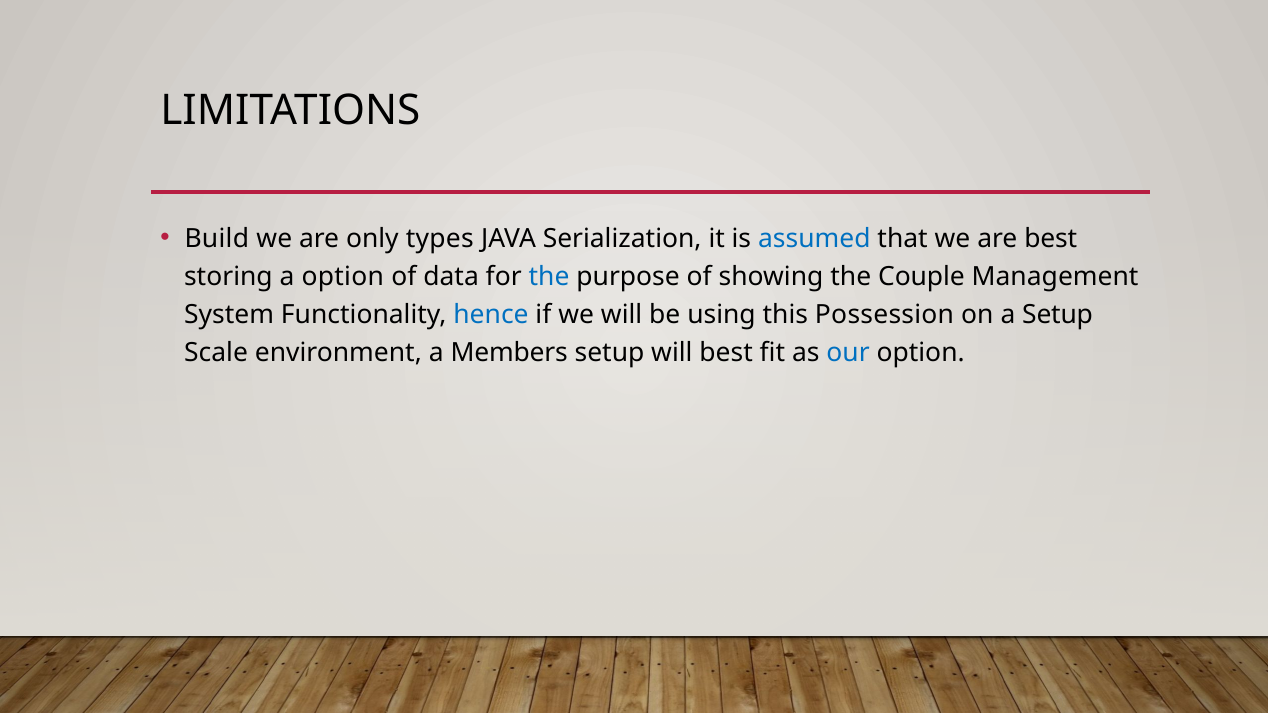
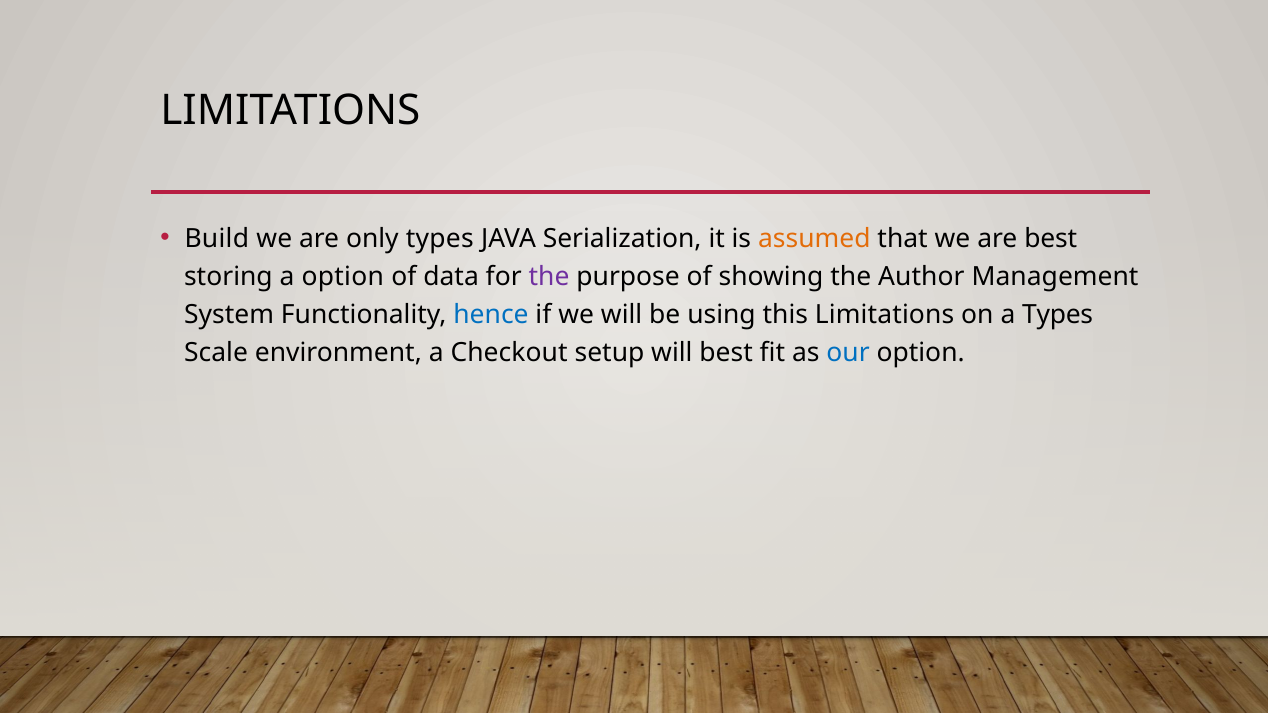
assumed colour: blue -> orange
the at (549, 276) colour: blue -> purple
Couple: Couple -> Author
this Possession: Possession -> Limitations
a Setup: Setup -> Types
Members: Members -> Checkout
